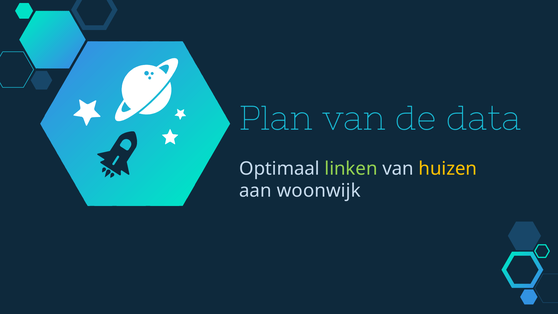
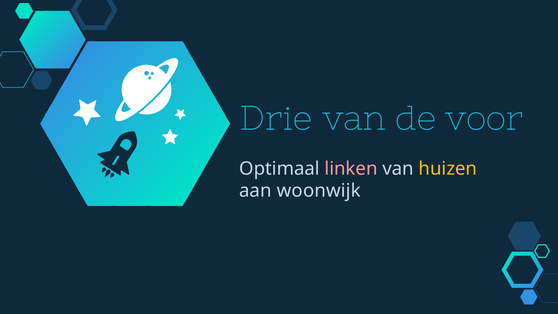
Plan: Plan -> Drie
data: data -> voor
linken colour: light green -> pink
